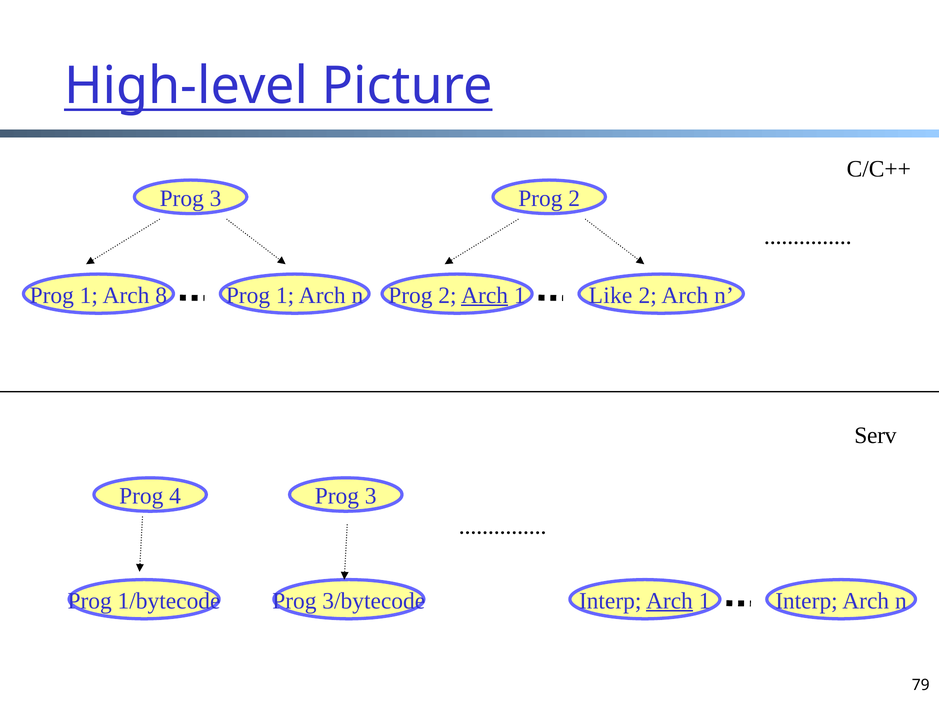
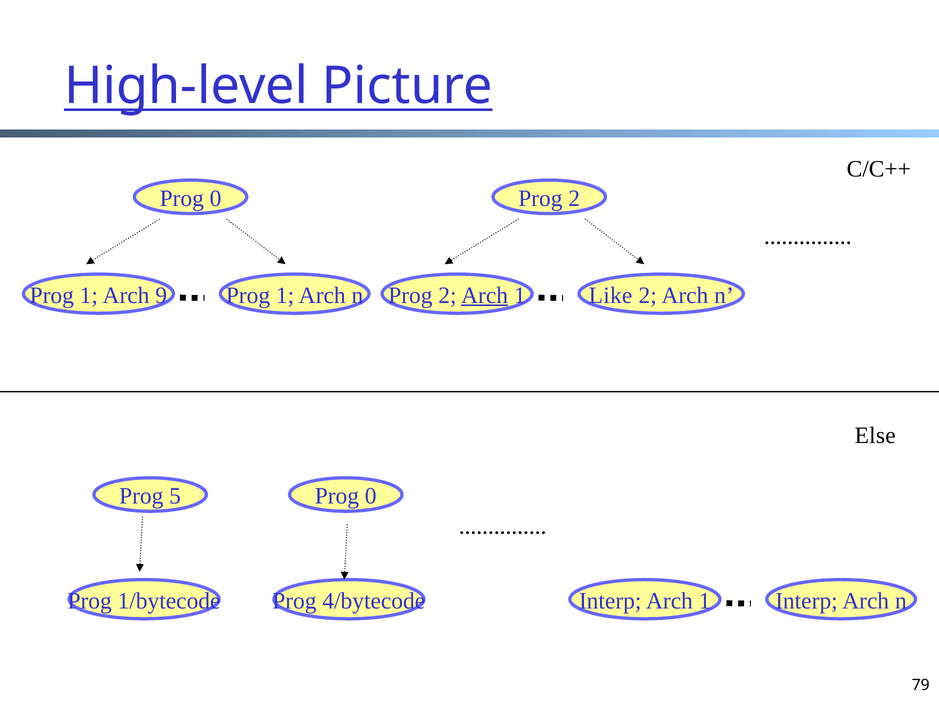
3 at (216, 198): 3 -> 0
8: 8 -> 9
Serv: Serv -> Else
4: 4 -> 5
3 at (371, 496): 3 -> 0
3/bytecode: 3/bytecode -> 4/bytecode
Arch at (669, 600) underline: present -> none
